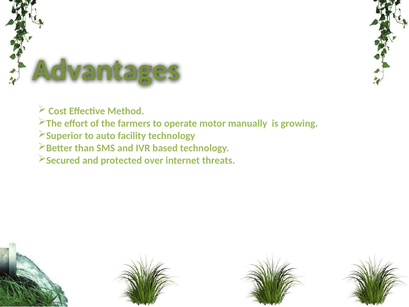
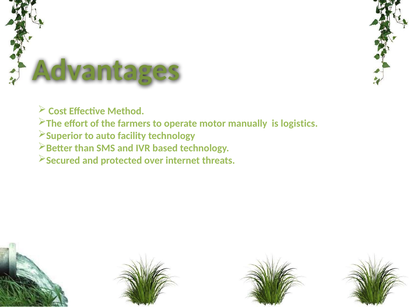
growing: growing -> logistics
